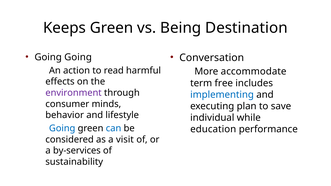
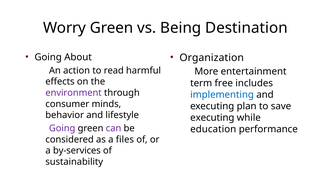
Keeps: Keeps -> Worry
Going Going: Going -> About
Conversation: Conversation -> Organization
accommodate: accommodate -> entertainment
individual at (212, 118): individual -> executing
Going at (62, 128) colour: blue -> purple
can colour: blue -> purple
visit: visit -> files
